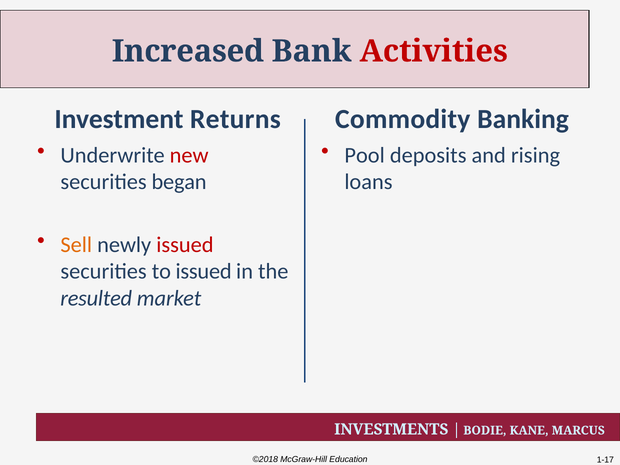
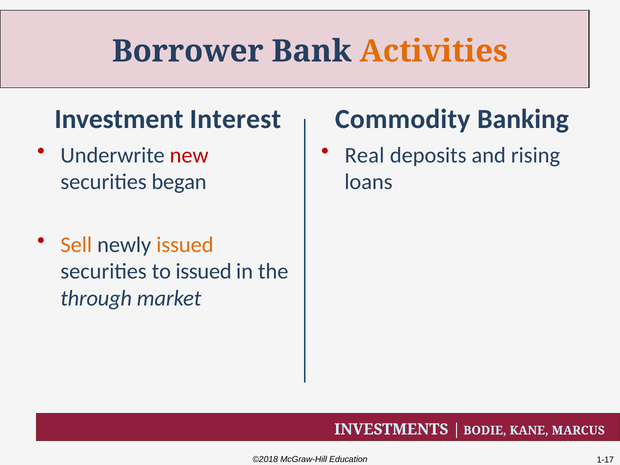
Increased: Increased -> Borrower
Activities colour: red -> orange
Returns: Returns -> Interest
Pool: Pool -> Real
issued at (185, 245) colour: red -> orange
resulted: resulted -> through
